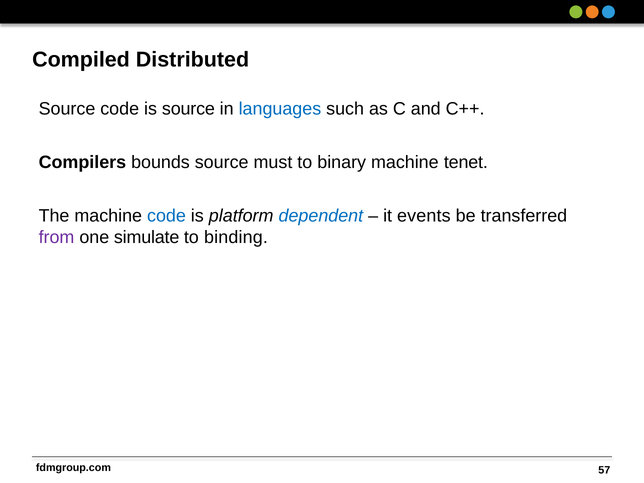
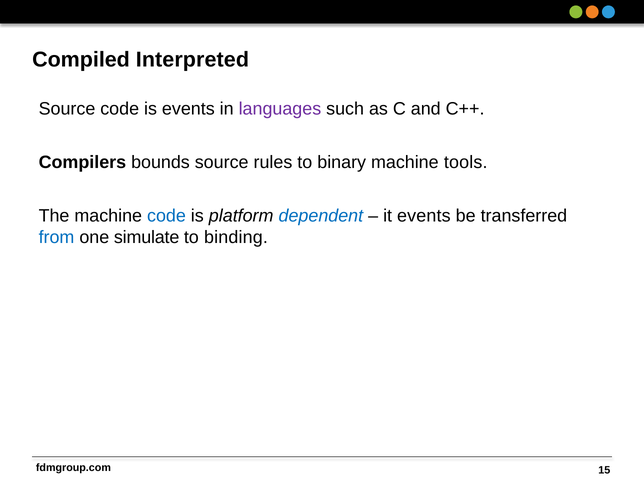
Distributed: Distributed -> Interpreted
is source: source -> events
languages colour: blue -> purple
must: must -> rules
tenet: tenet -> tools
from colour: purple -> blue
57: 57 -> 15
